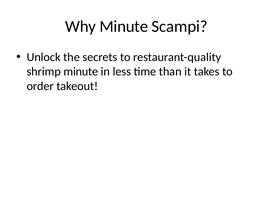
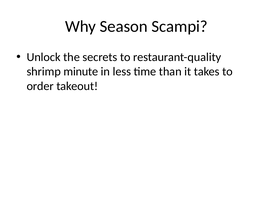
Why Minute: Minute -> Season
